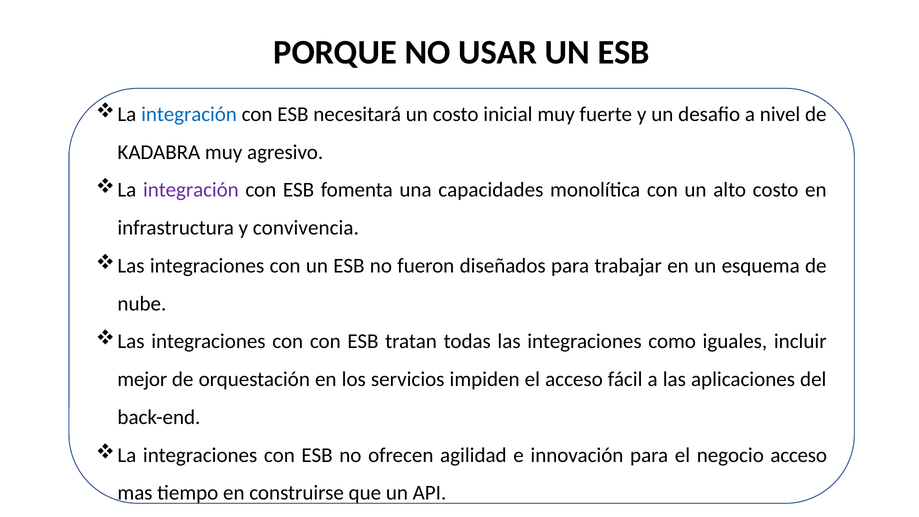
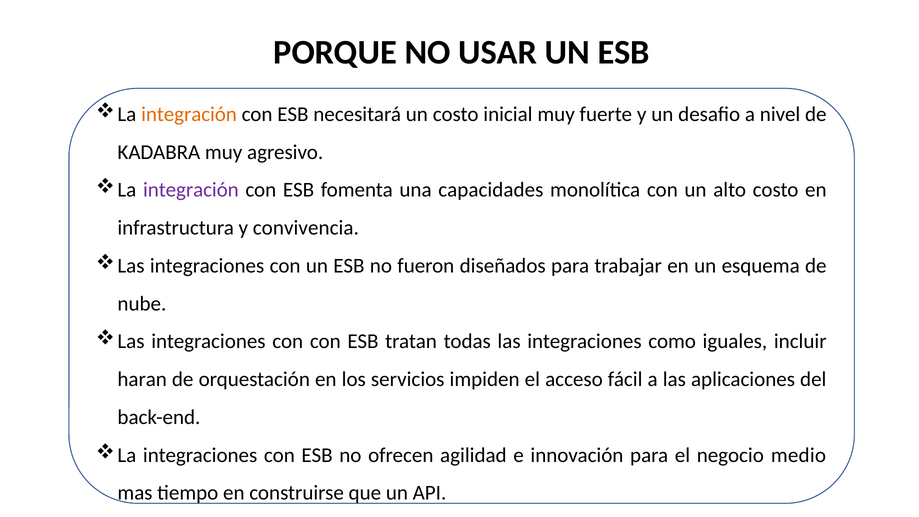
integración at (189, 114) colour: blue -> orange
mejor: mejor -> haran
negocio acceso: acceso -> medio
